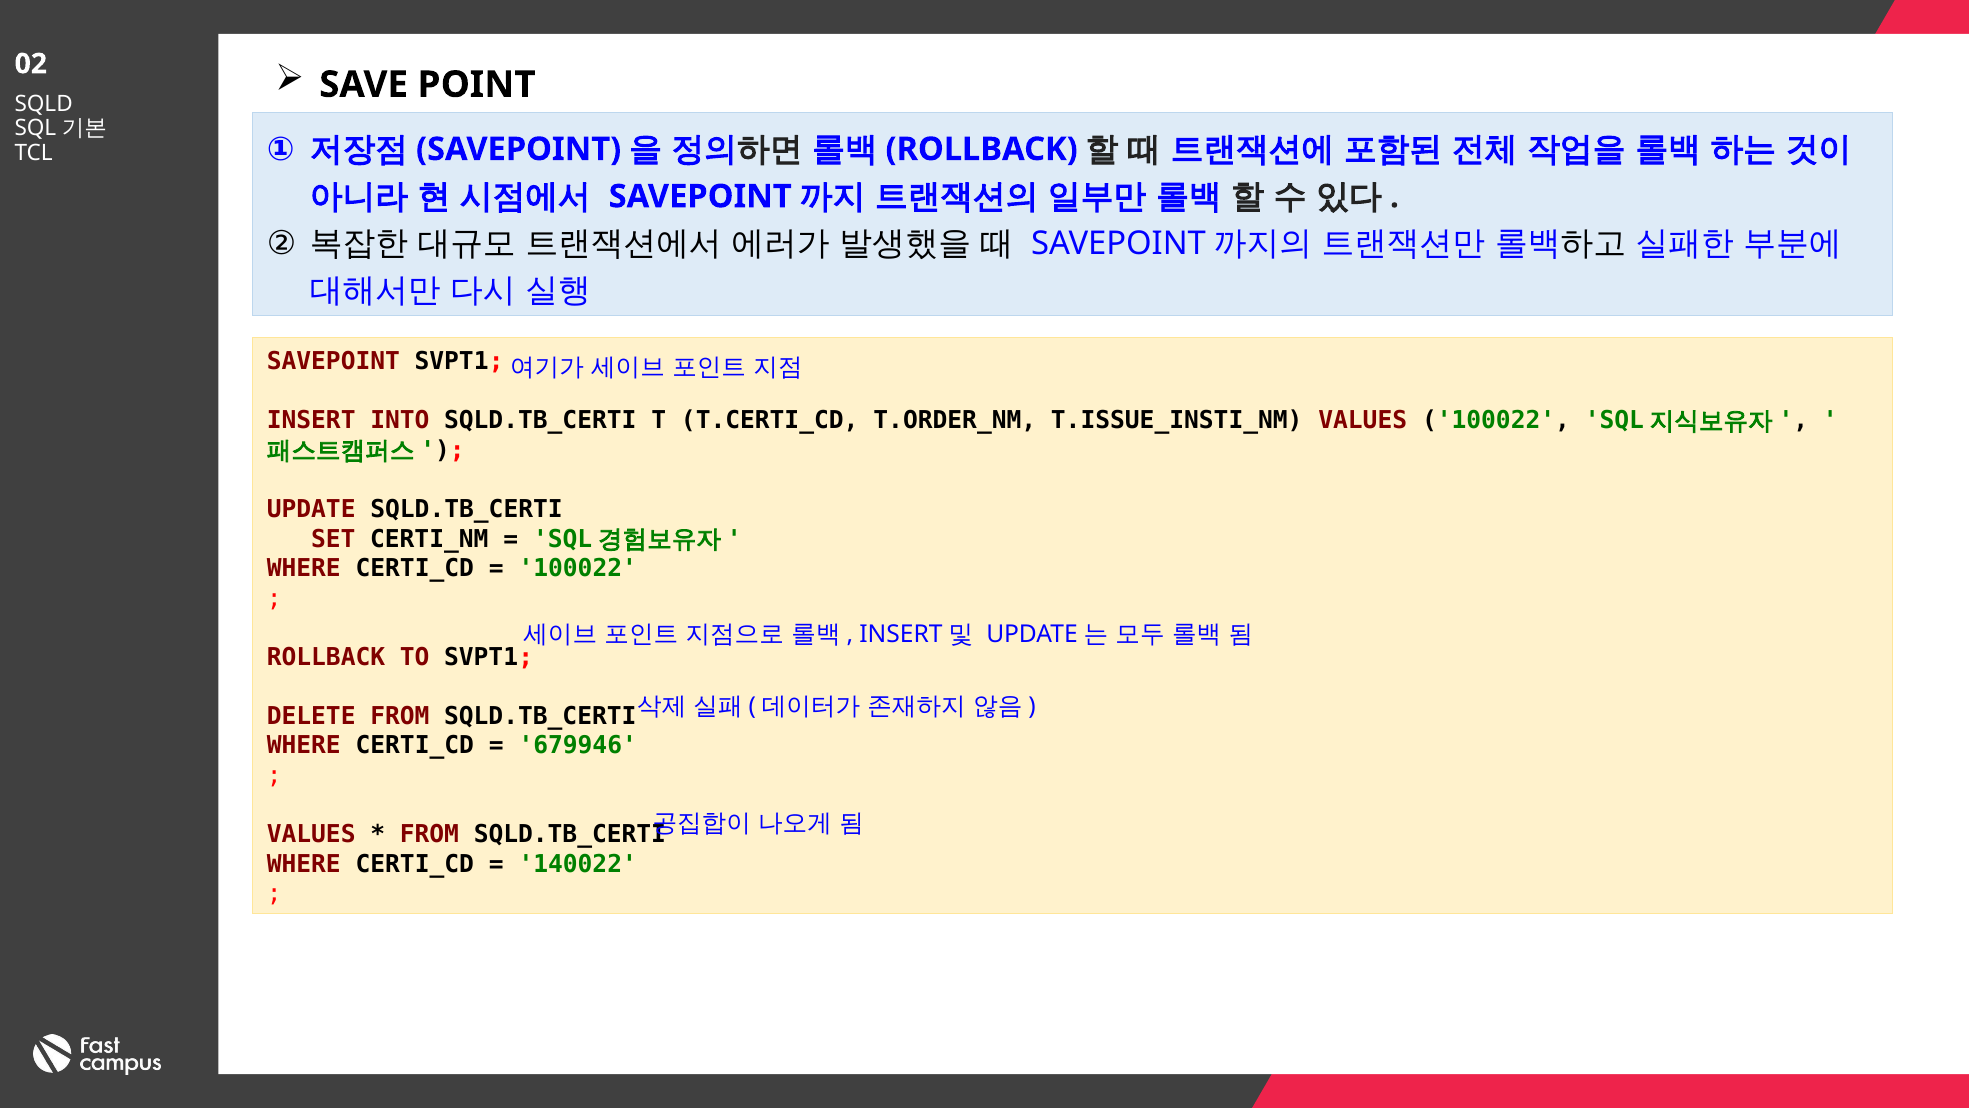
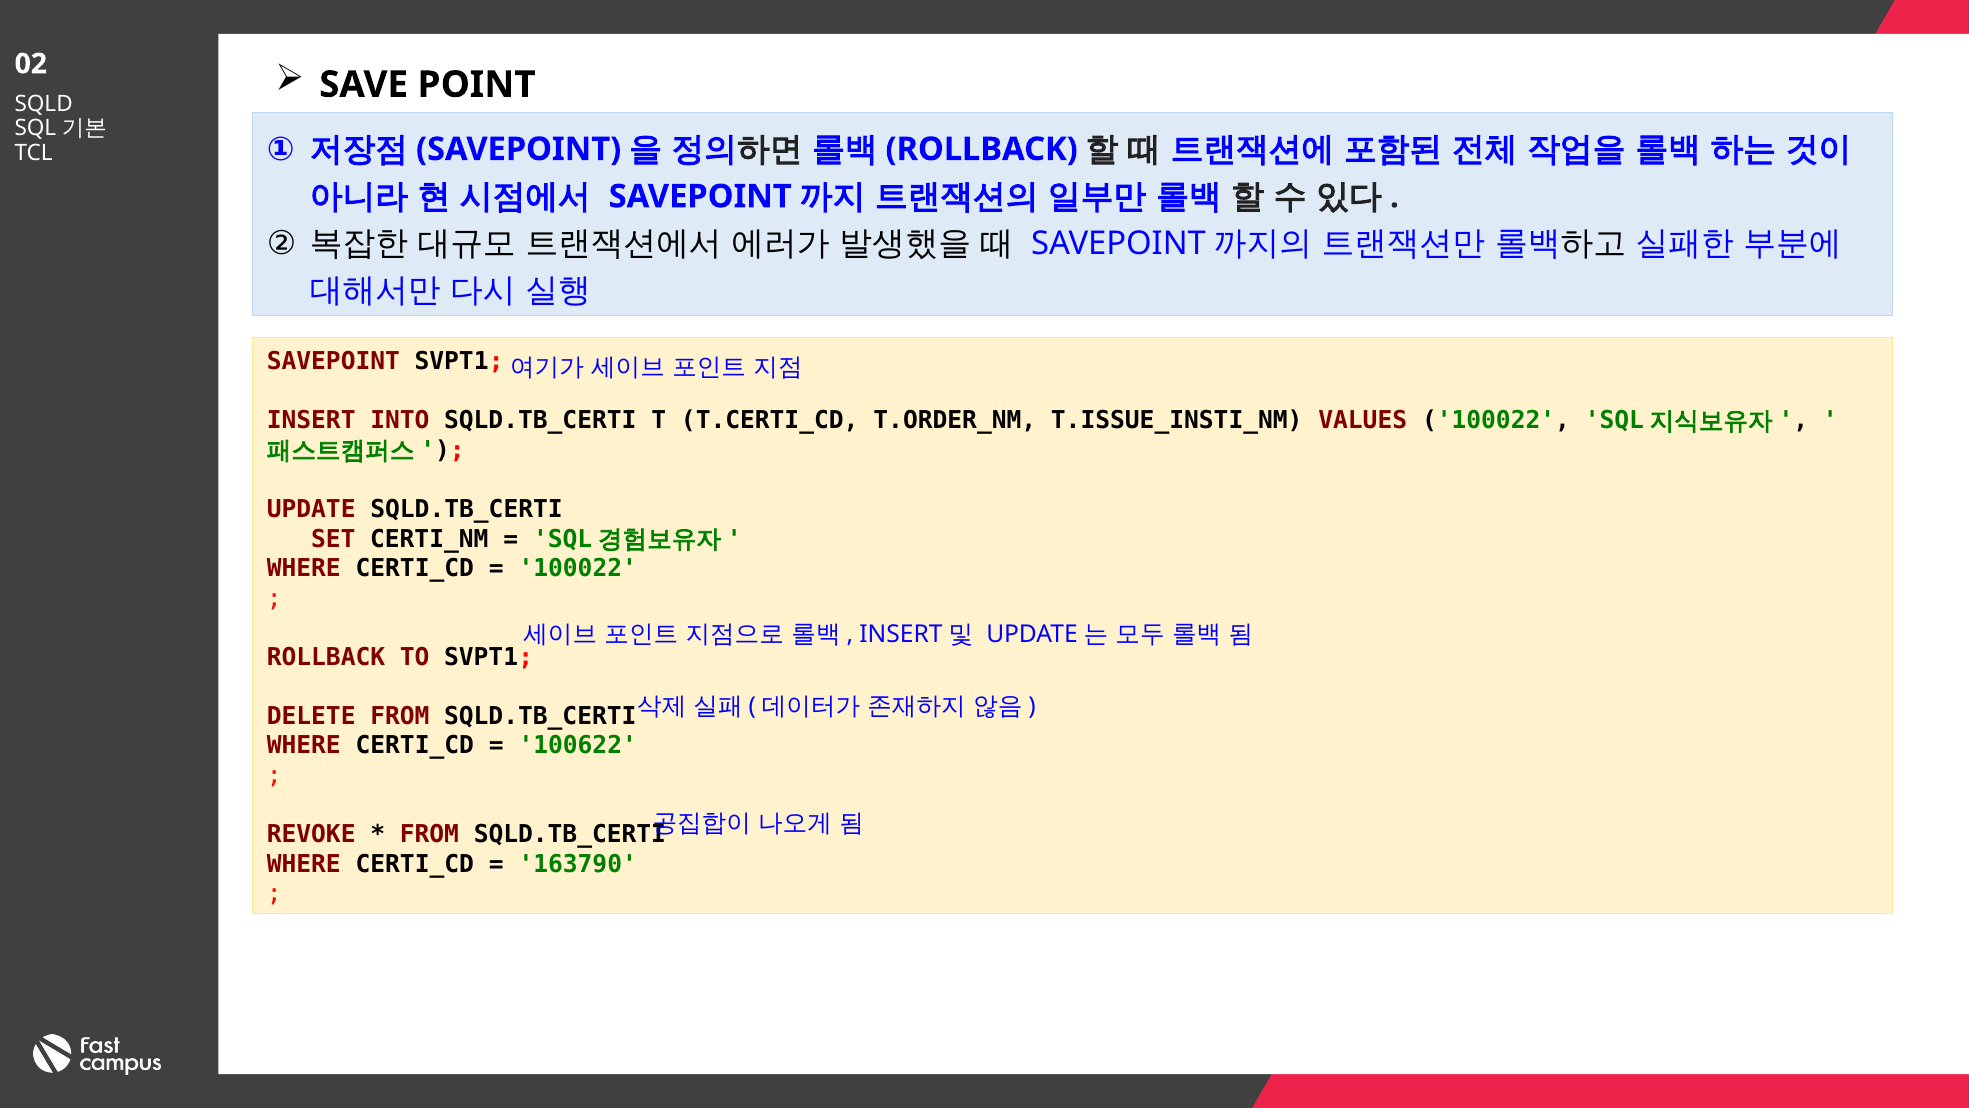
679946: 679946 -> 100622
VALUES at (311, 834): VALUES -> REVOKE
140022: 140022 -> 163790
